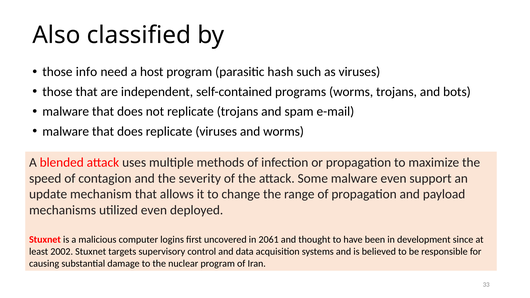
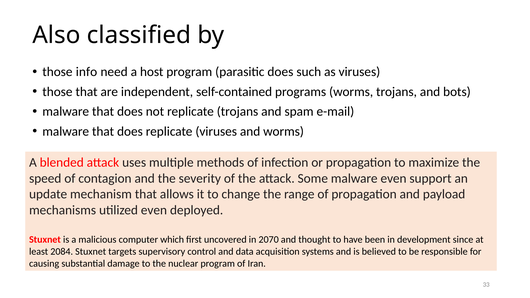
parasitic hash: hash -> does
logins: logins -> which
2061: 2061 -> 2070
2002: 2002 -> 2084
